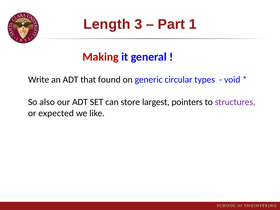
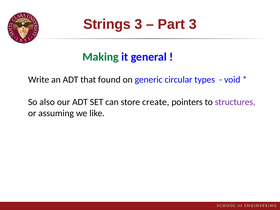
Length: Length -> Strings
Part 1: 1 -> 3
Making colour: red -> green
largest: largest -> create
expected: expected -> assuming
